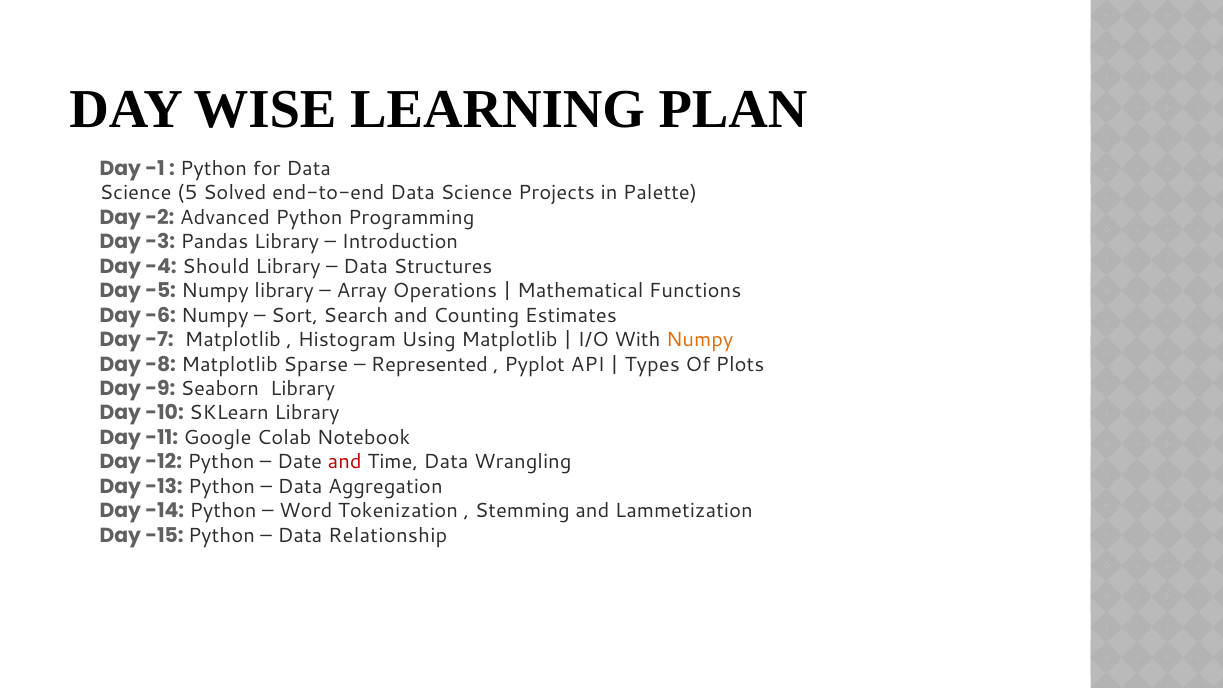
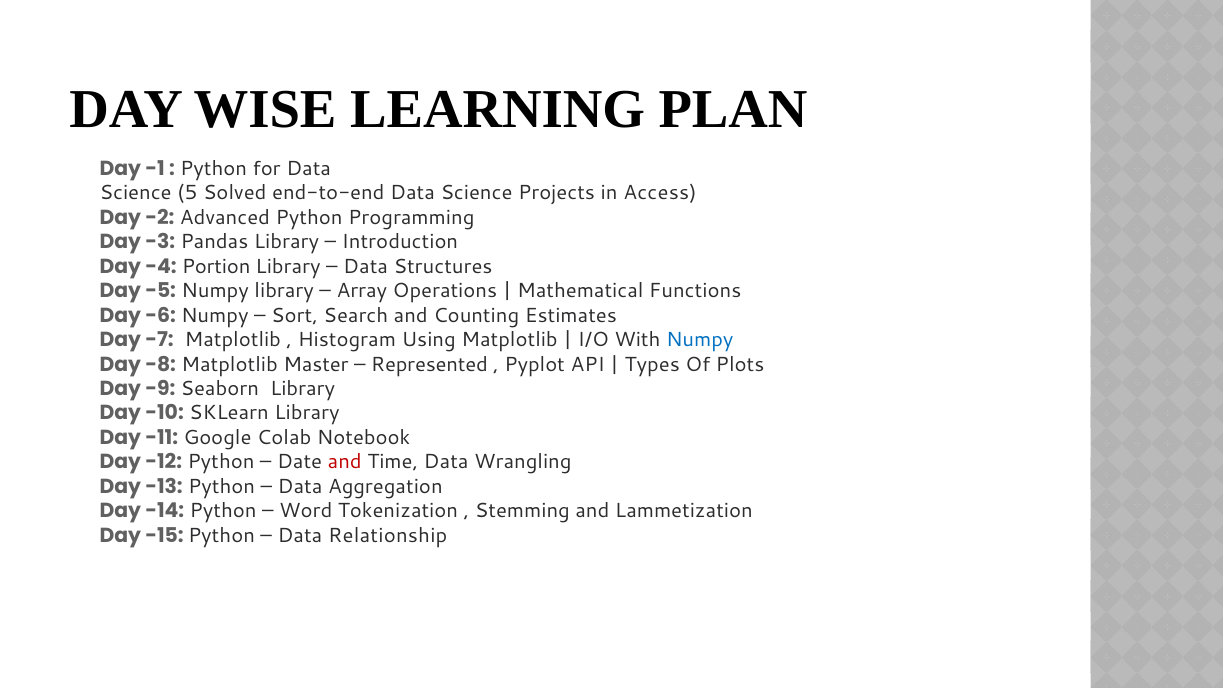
Palette: Palette -> Access
Should: Should -> Portion
Numpy at (700, 340) colour: orange -> blue
Sparse: Sparse -> Master
